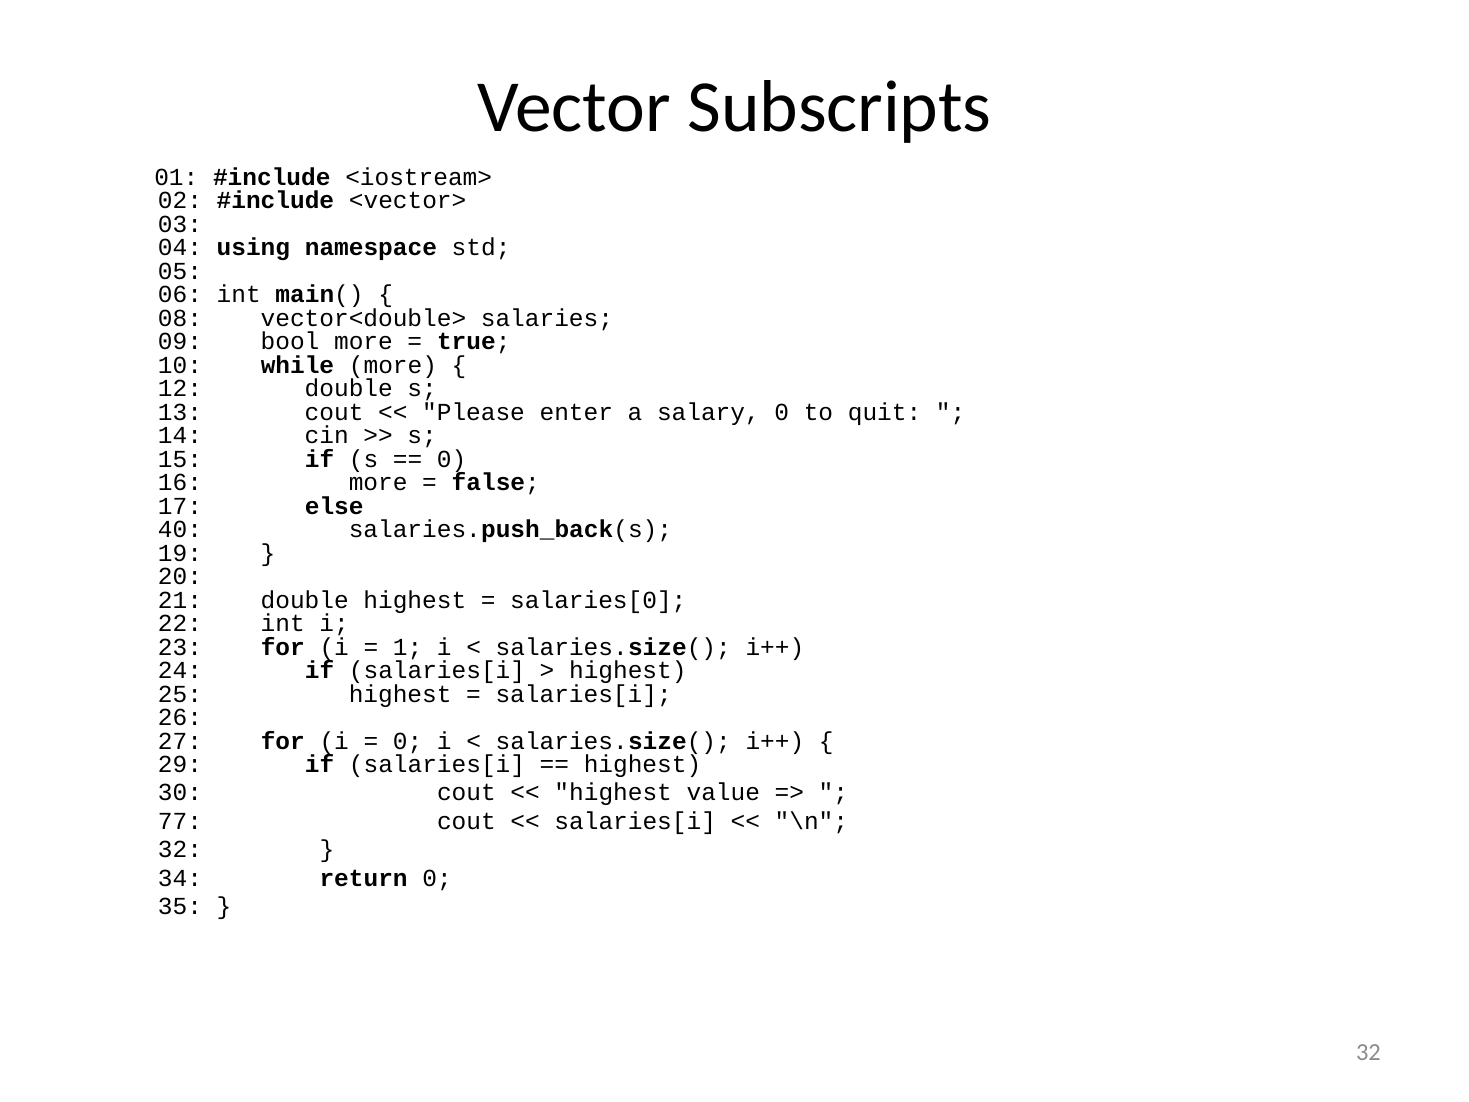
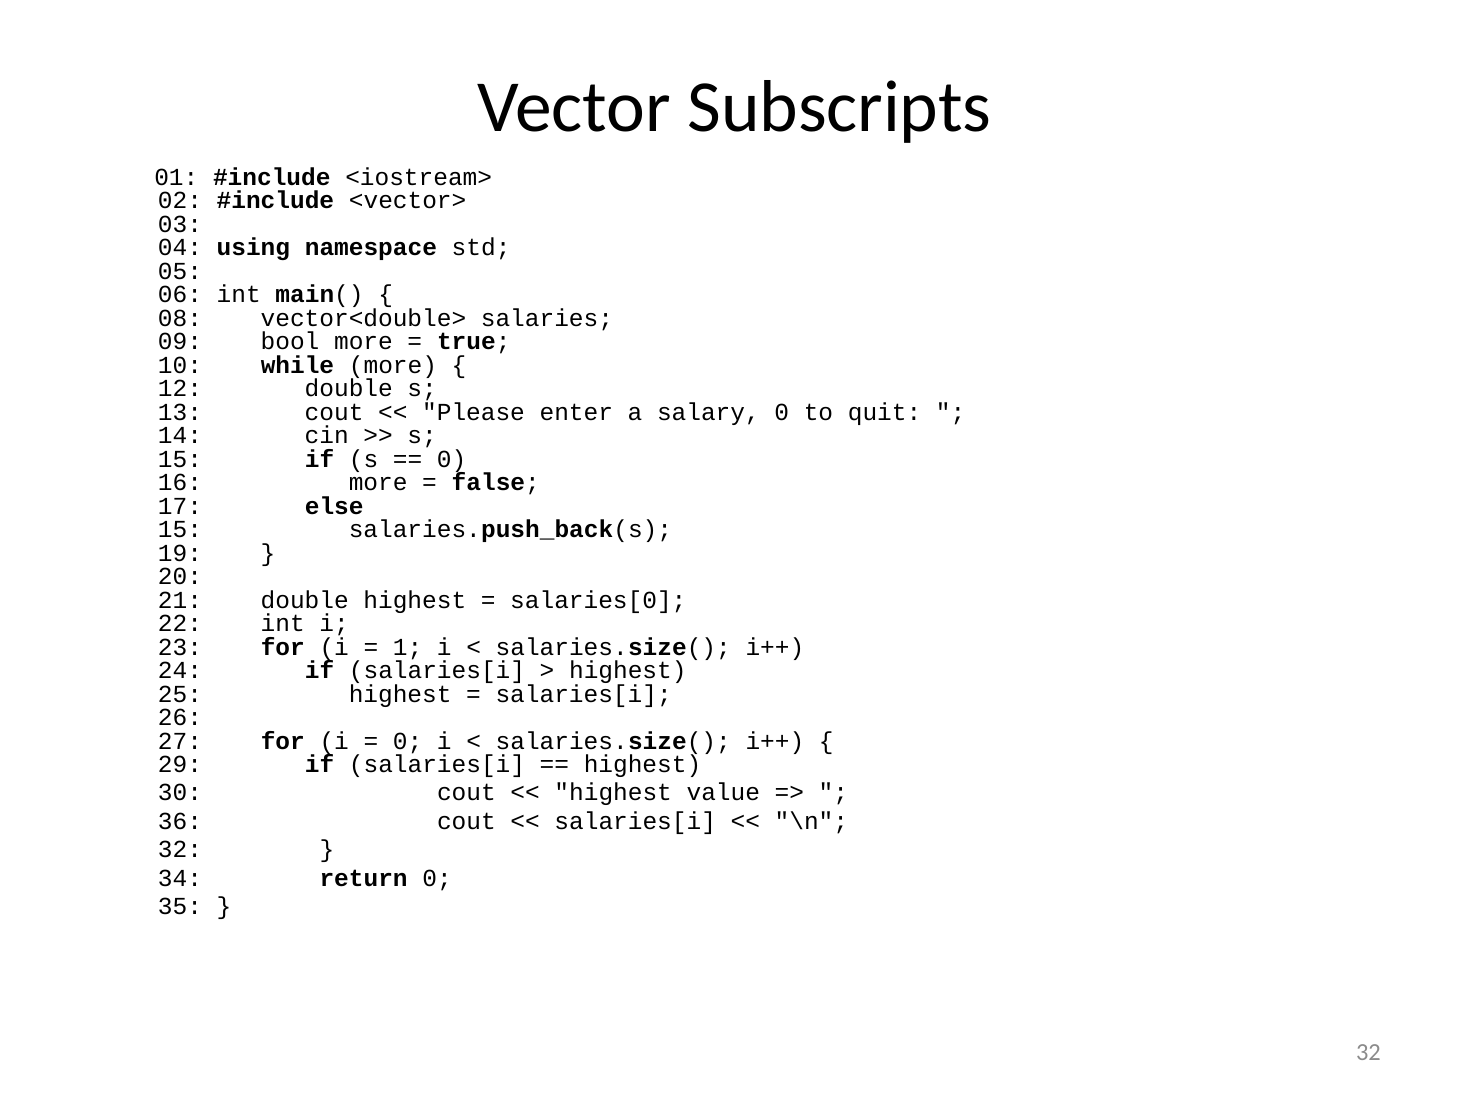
40 at (180, 529): 40 -> 15
77: 77 -> 36
